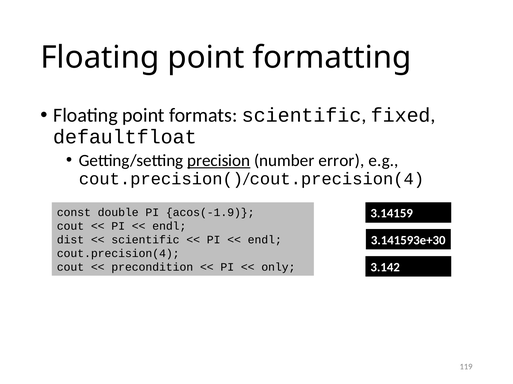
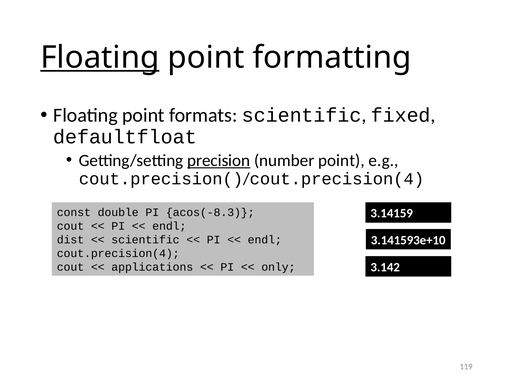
Floating at (100, 57) underline: none -> present
number error: error -> point
acos(-1.9: acos(-1.9 -> acos(-8.3
3.141593e+30: 3.141593e+30 -> 3.141593e+10
precondition: precondition -> applications
